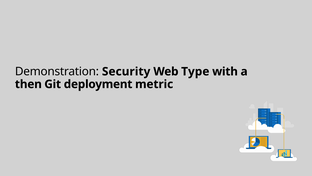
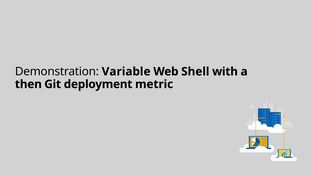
Security: Security -> Variable
Type: Type -> Shell
